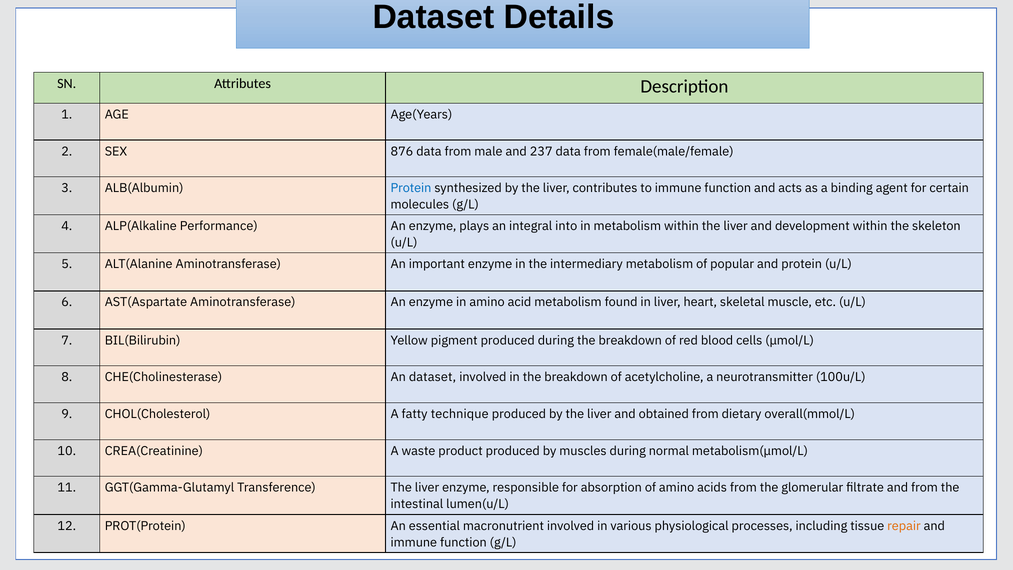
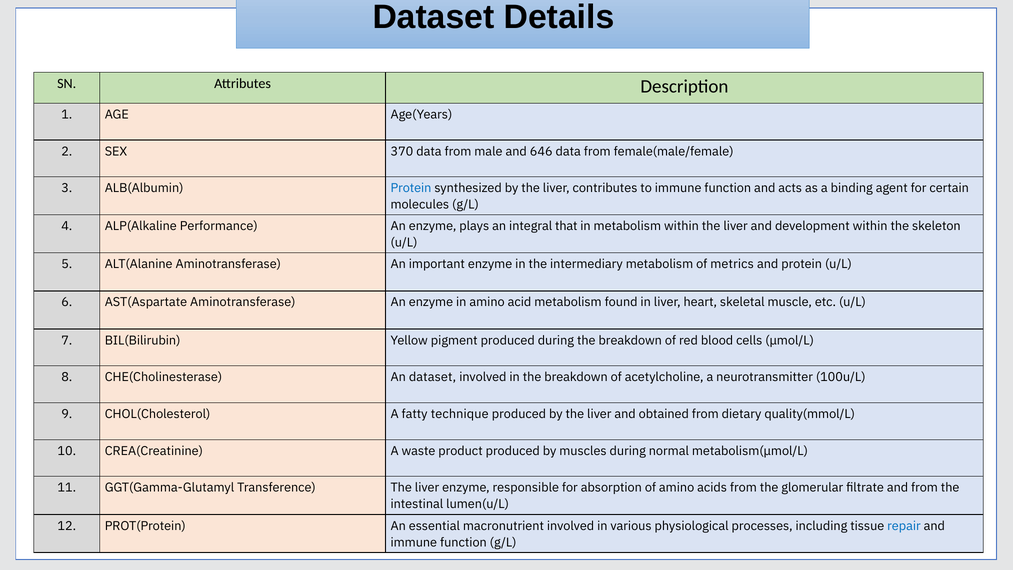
876: 876 -> 370
237: 237 -> 646
into: into -> that
popular: popular -> metrics
overall(mmol/L: overall(mmol/L -> quality(mmol/L
repair colour: orange -> blue
